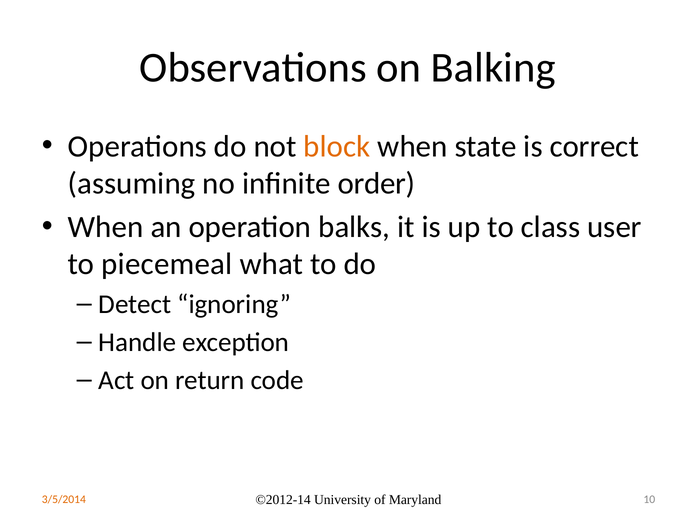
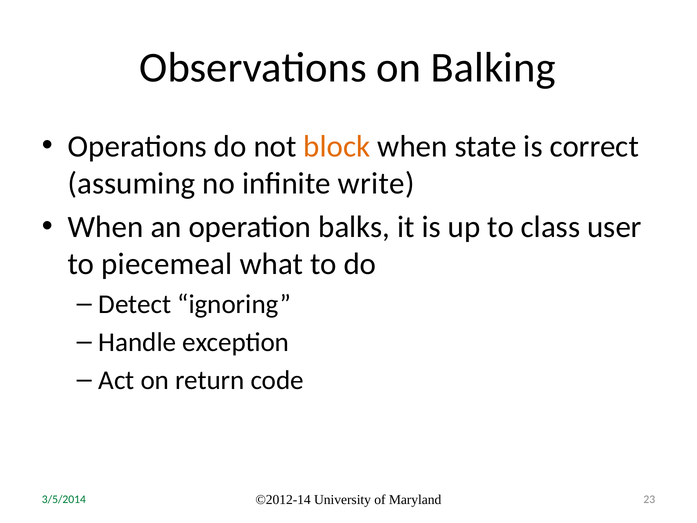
order: order -> write
10: 10 -> 23
3/5/2014 colour: orange -> green
